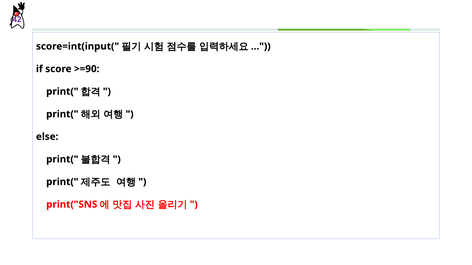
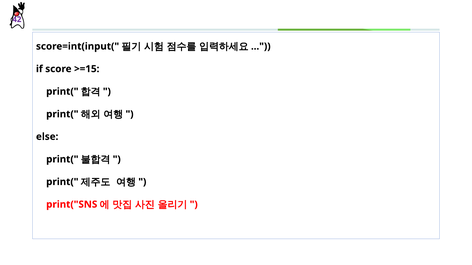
>=90: >=90 -> >=15
